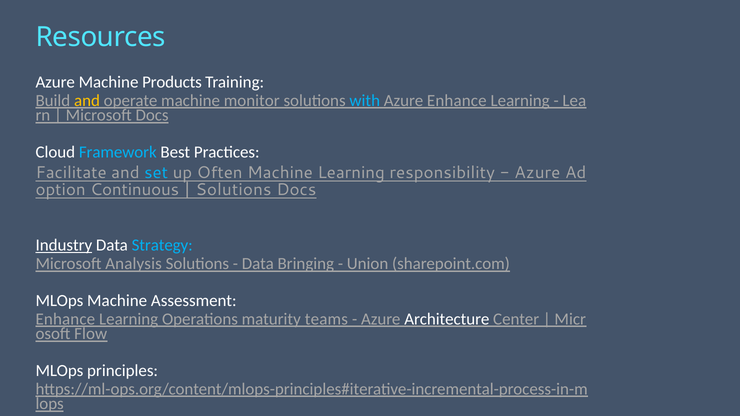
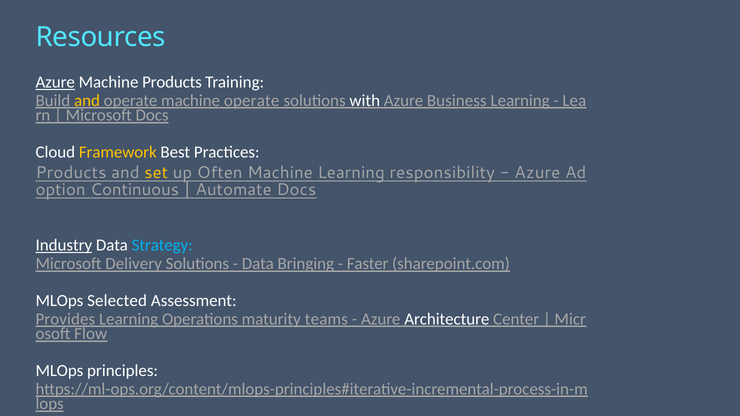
Azure at (55, 82) underline: none -> present
machine monitor: monitor -> operate
with colour: light blue -> white
Azure Enhance: Enhance -> Business
Framework colour: light blue -> yellow
Facilitate at (71, 173): Facilitate -> Products
set colour: light blue -> yellow
Solutions at (233, 190): Solutions -> Automate
Analysis: Analysis -> Delivery
Union: Union -> Faster
MLOps Machine: Machine -> Selected
Enhance at (65, 319): Enhance -> Provides
